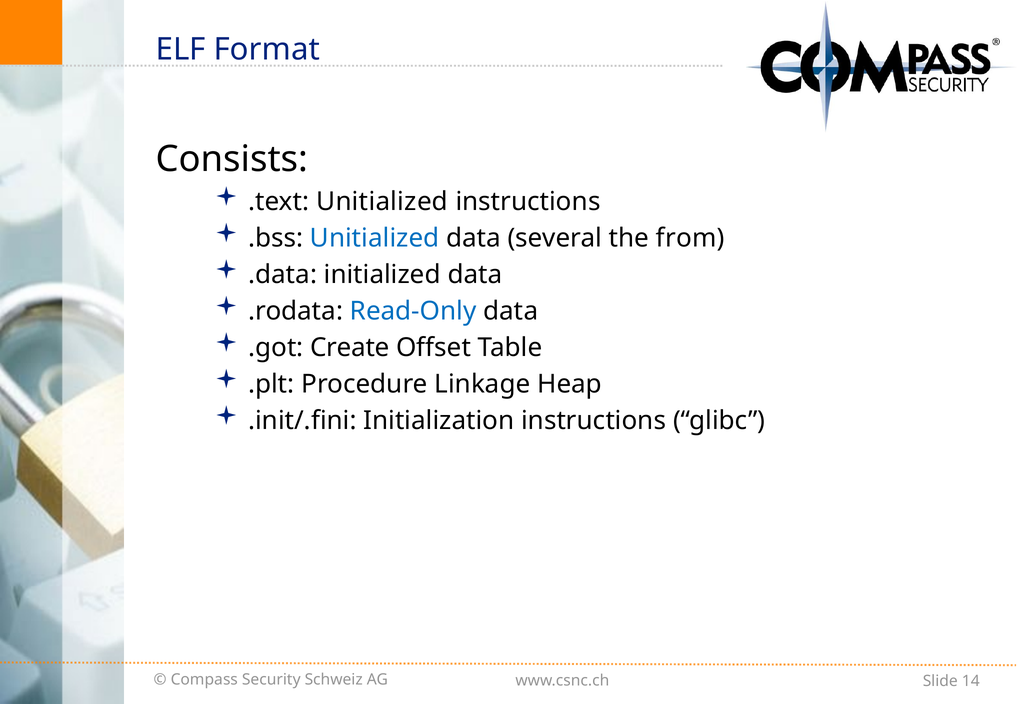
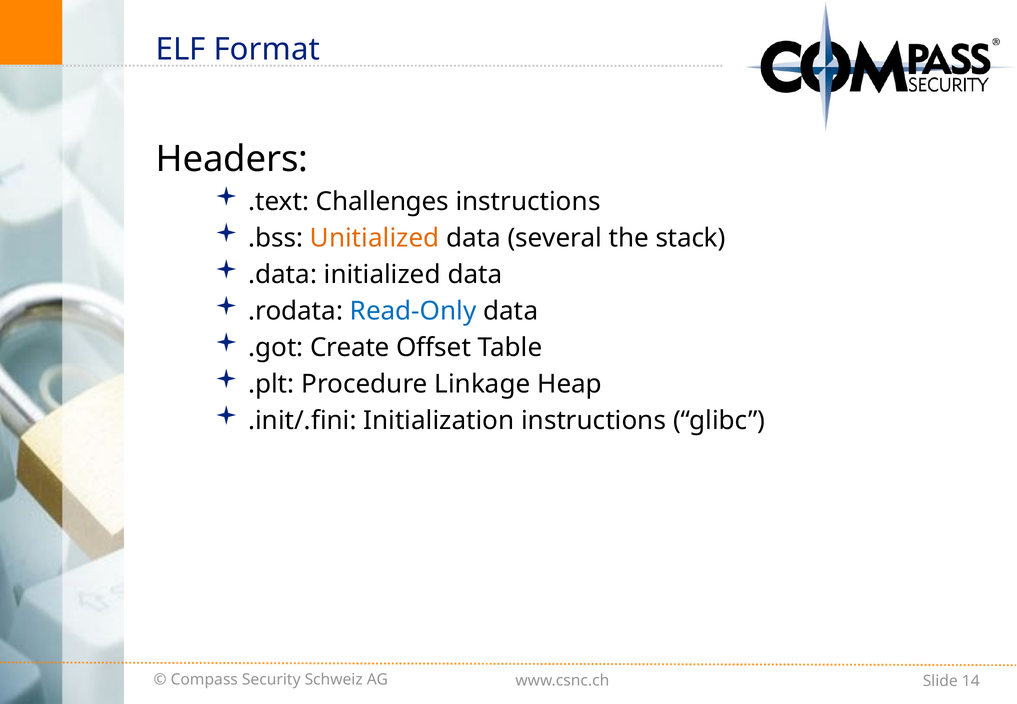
Consists: Consists -> Headers
.text Unitialized: Unitialized -> Challenges
Unitialized at (375, 238) colour: blue -> orange
from: from -> stack
